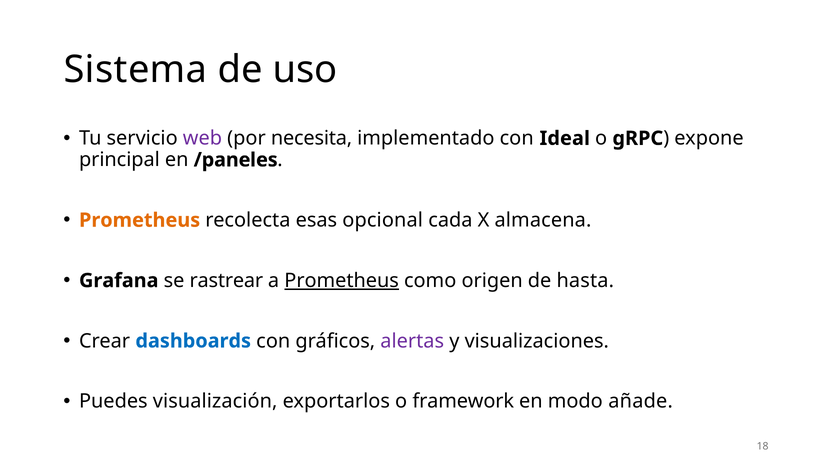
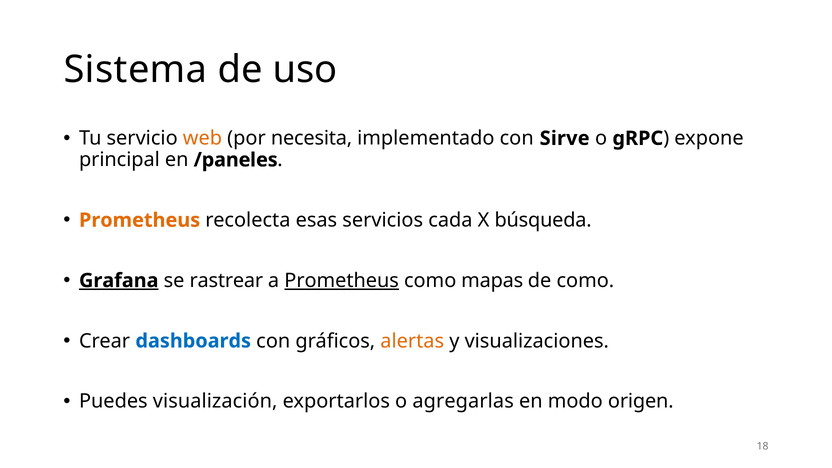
web colour: purple -> orange
Ideal: Ideal -> Sirve
opcional: opcional -> servicios
almacena: almacena -> búsqueda
Grafana underline: none -> present
origen: origen -> mapas
de hasta: hasta -> como
alertas colour: purple -> orange
framework: framework -> agregarlas
añade: añade -> origen
